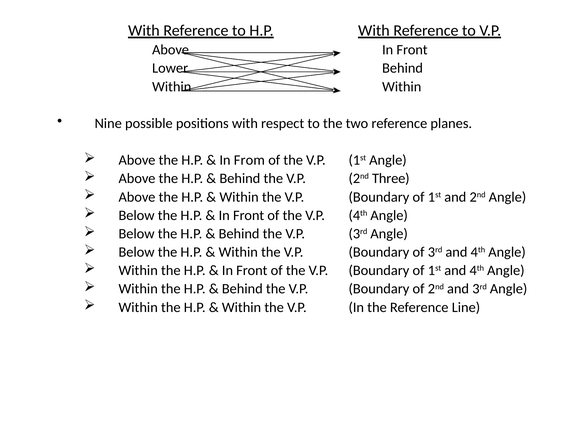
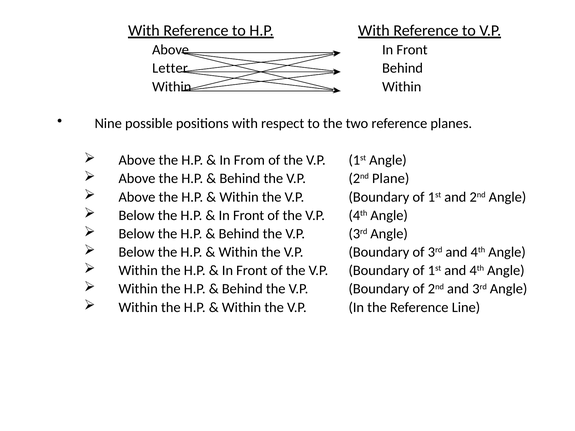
Lower: Lower -> Letter
Three: Three -> Plane
